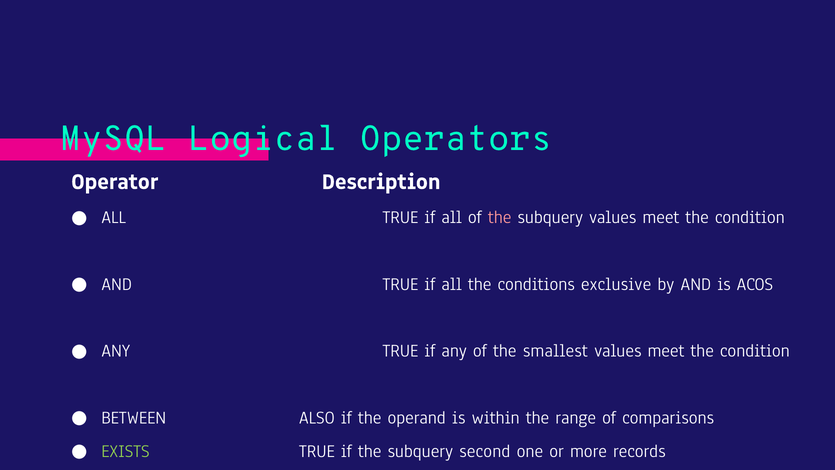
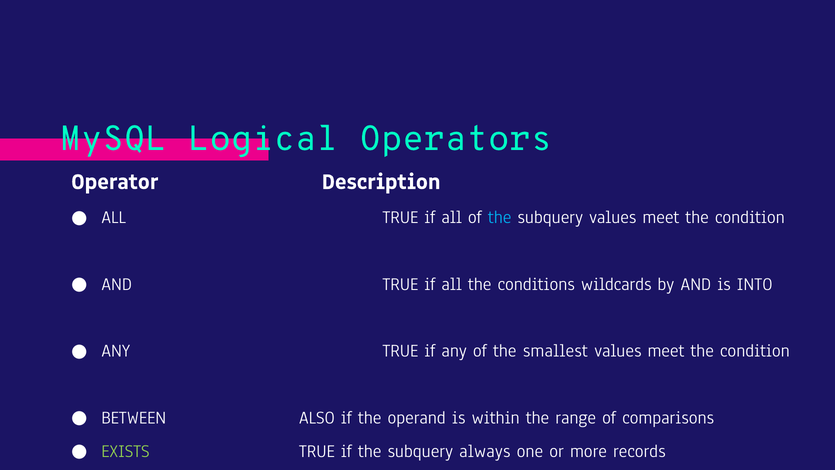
the at (500, 217) colour: pink -> light blue
exclusive: exclusive -> wildcards
ACOS: ACOS -> INTO
second: second -> always
